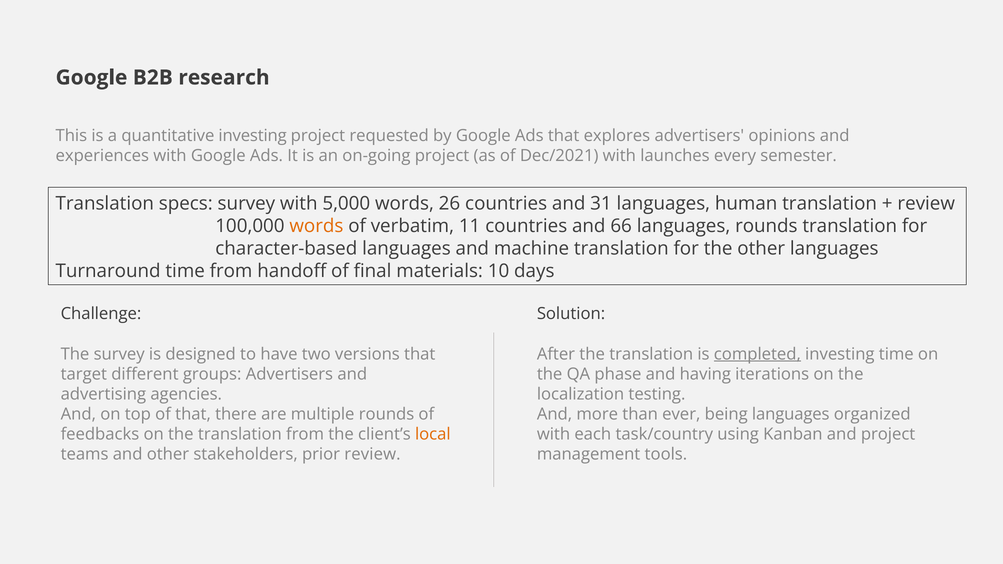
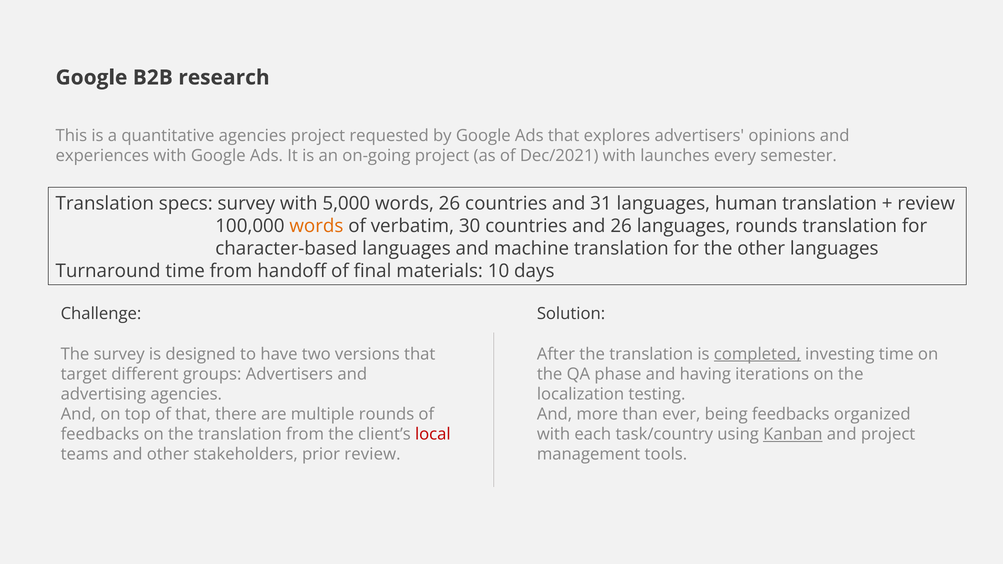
quantitative investing: investing -> agencies
11: 11 -> 30
and 66: 66 -> 26
being languages: languages -> feedbacks
local colour: orange -> red
Kanban underline: none -> present
